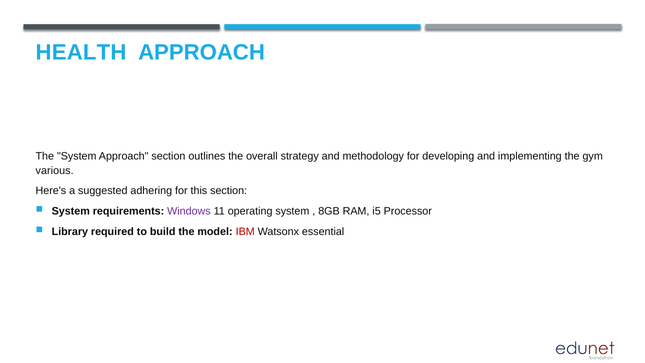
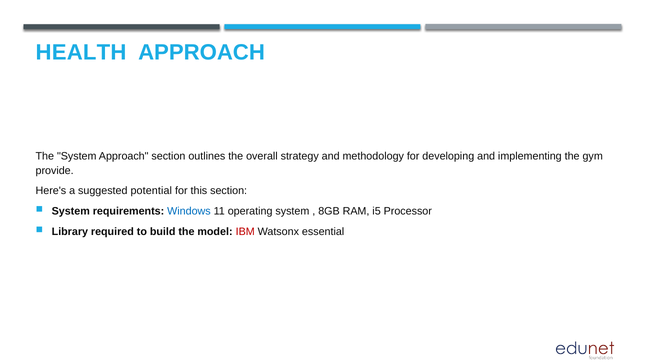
various: various -> provide
adhering: adhering -> potential
Windows colour: purple -> blue
